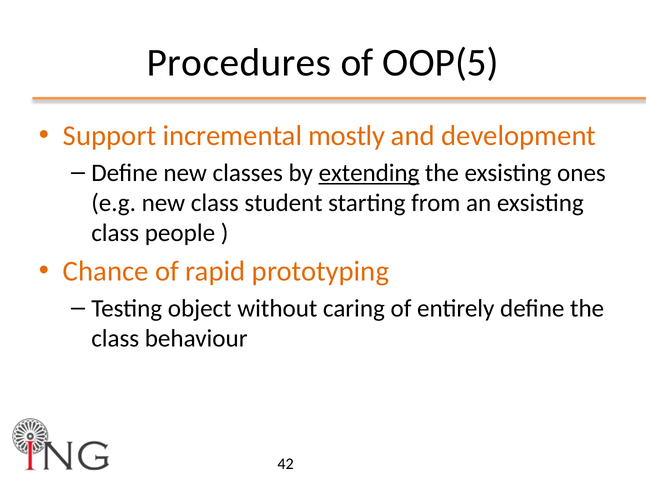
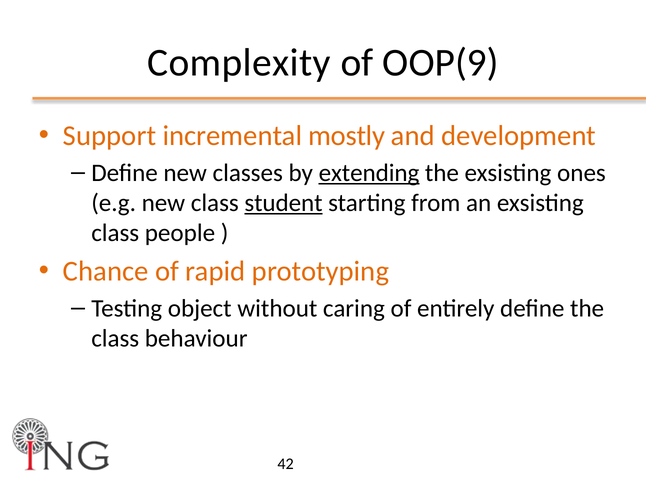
Procedures: Procedures -> Complexity
OOP(5: OOP(5 -> OOP(9
student underline: none -> present
